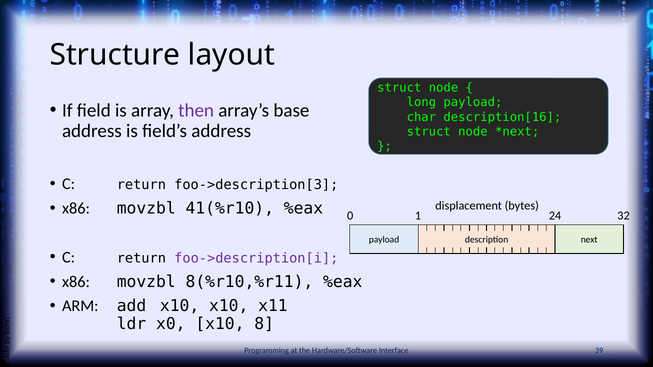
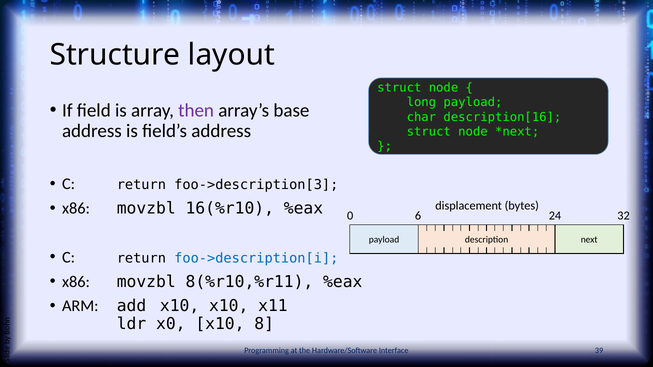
41(%r10: 41(%r10 -> 16(%r10
1: 1 -> 6
foo->description[i colour: purple -> blue
